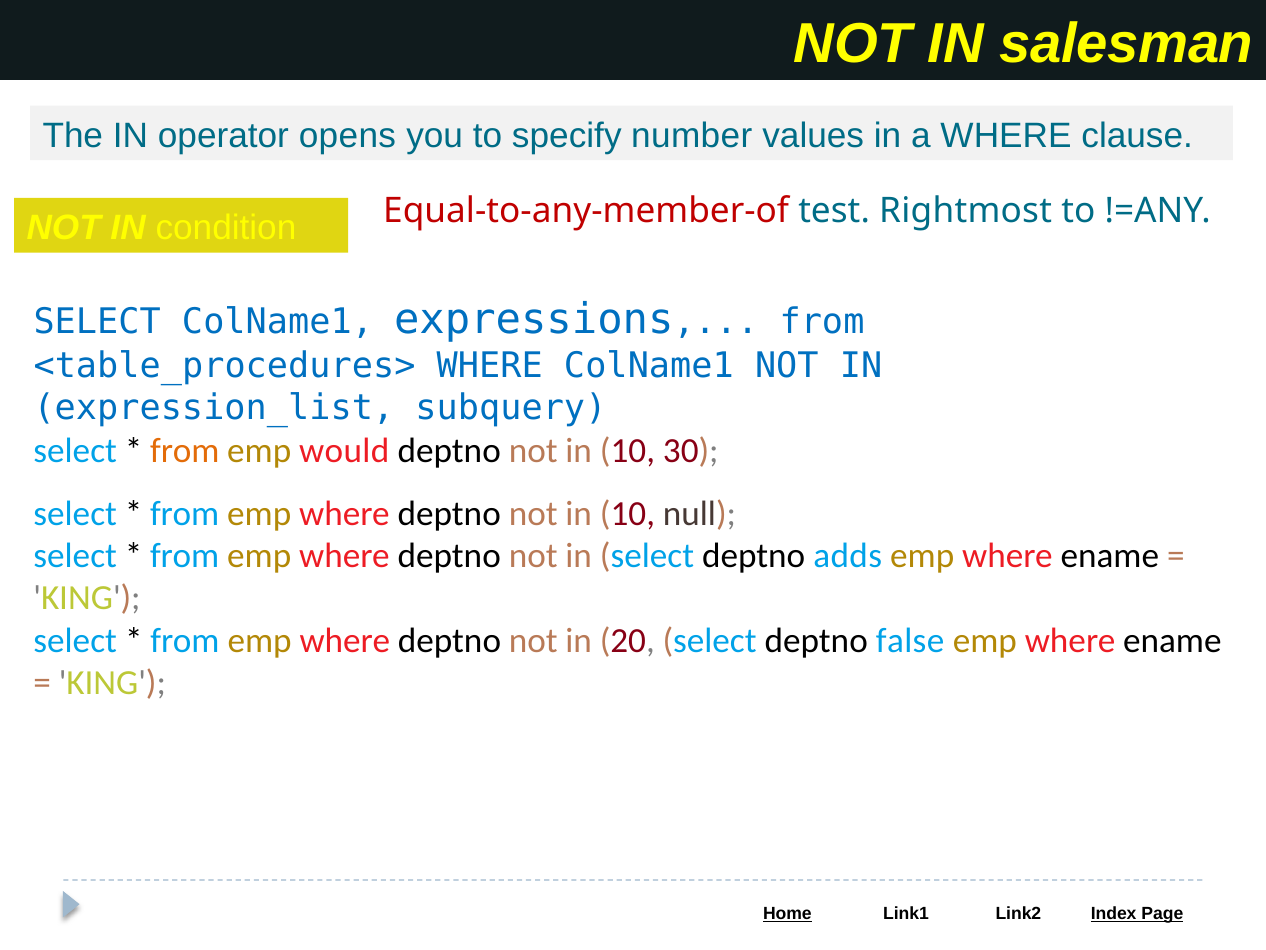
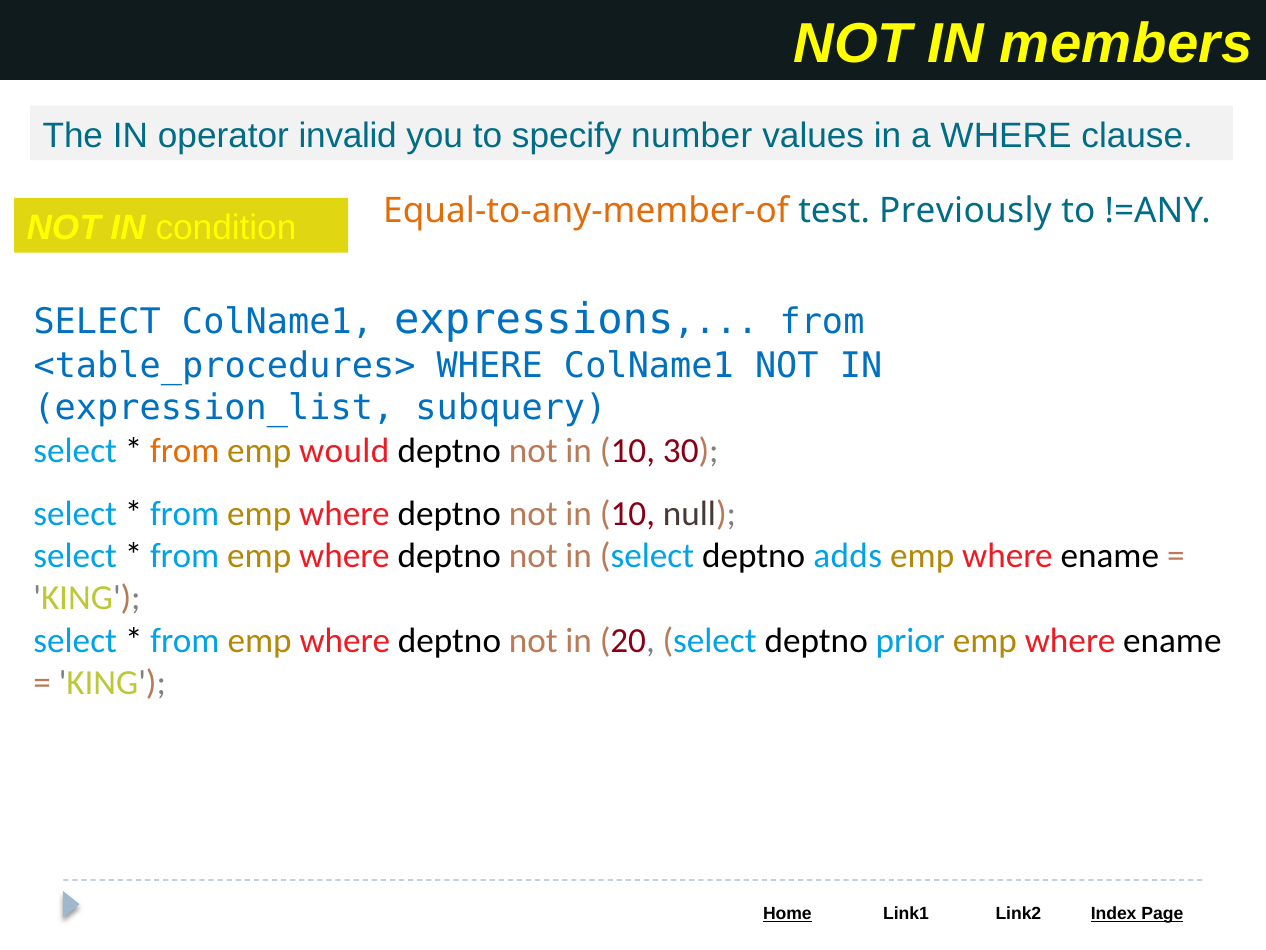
salesman: salesman -> members
opens: opens -> invalid
Equal-to-any-member-of colour: red -> orange
Rightmost: Rightmost -> Previously
false: false -> prior
